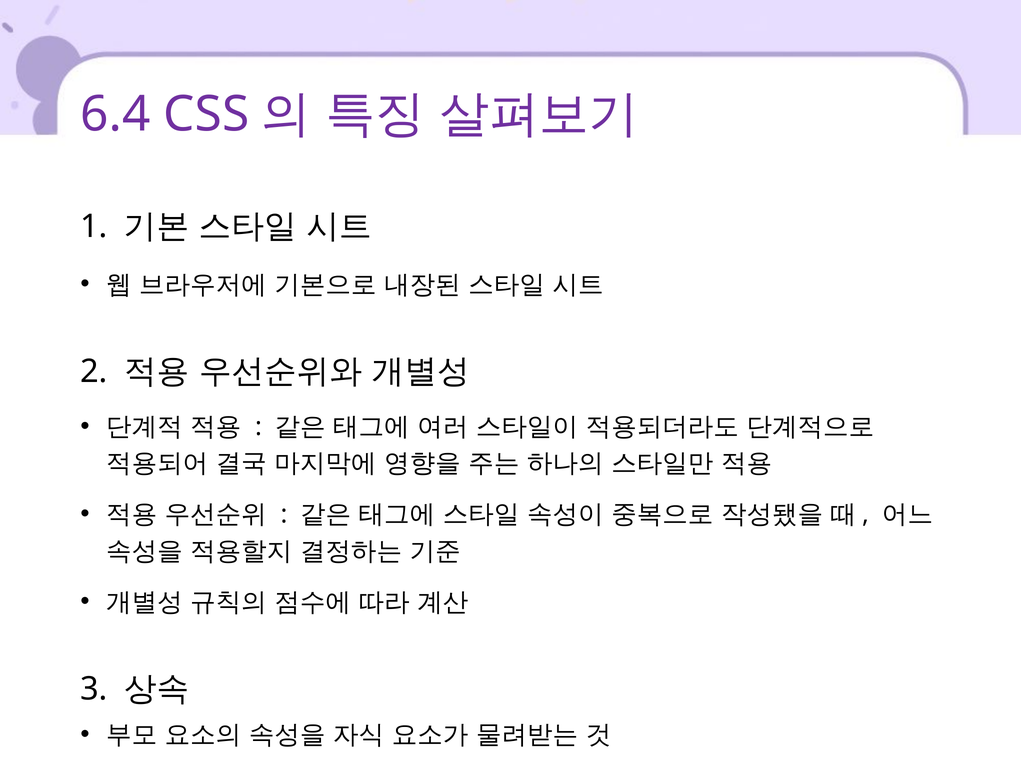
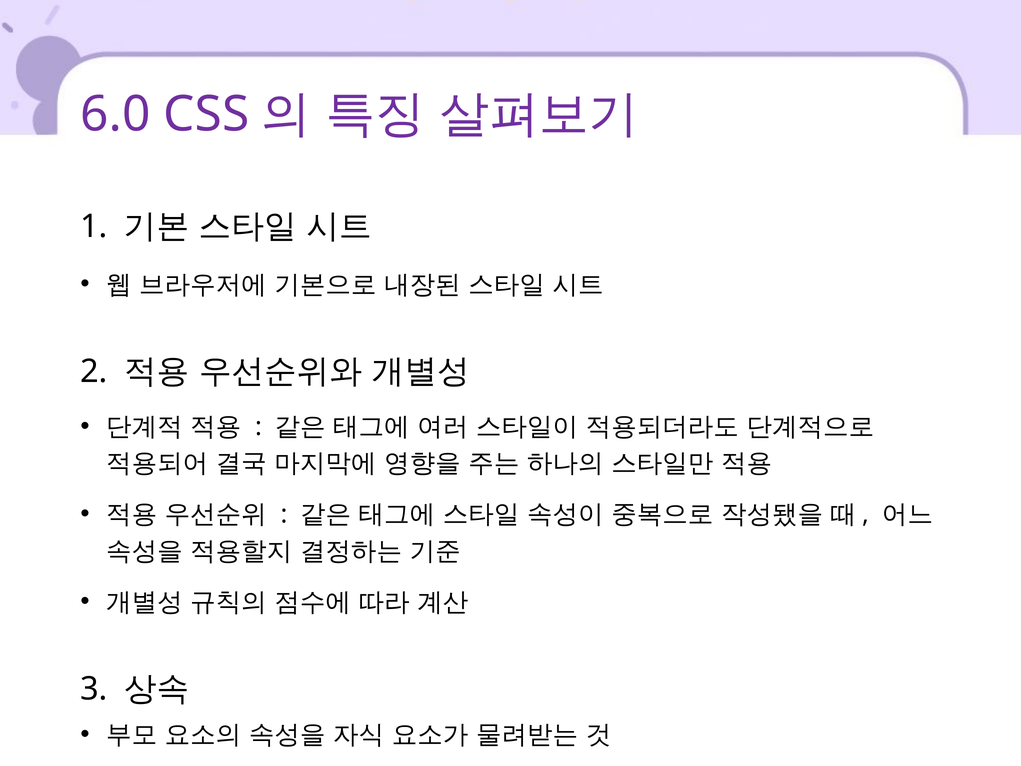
6.4: 6.4 -> 6.0
